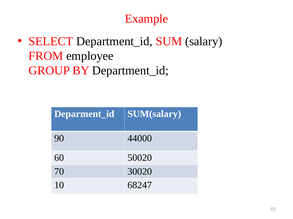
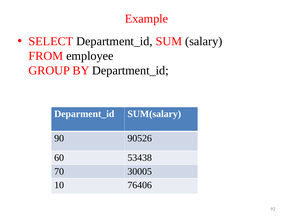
44000: 44000 -> 90526
50020: 50020 -> 53438
30020: 30020 -> 30005
68247: 68247 -> 76406
